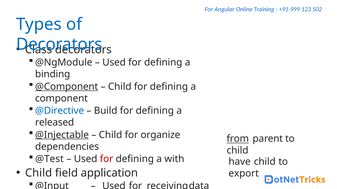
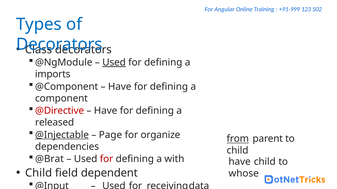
Used at (114, 63) underline: none -> present
binding: binding -> imports
@Component underline: present -> none
Child at (120, 87): Child -> Have
@Directive colour: blue -> red
Build at (106, 111): Build -> Have
Child at (110, 135): Child -> Page
@Test: @Test -> @Brat
application: application -> dependent
export: export -> whose
